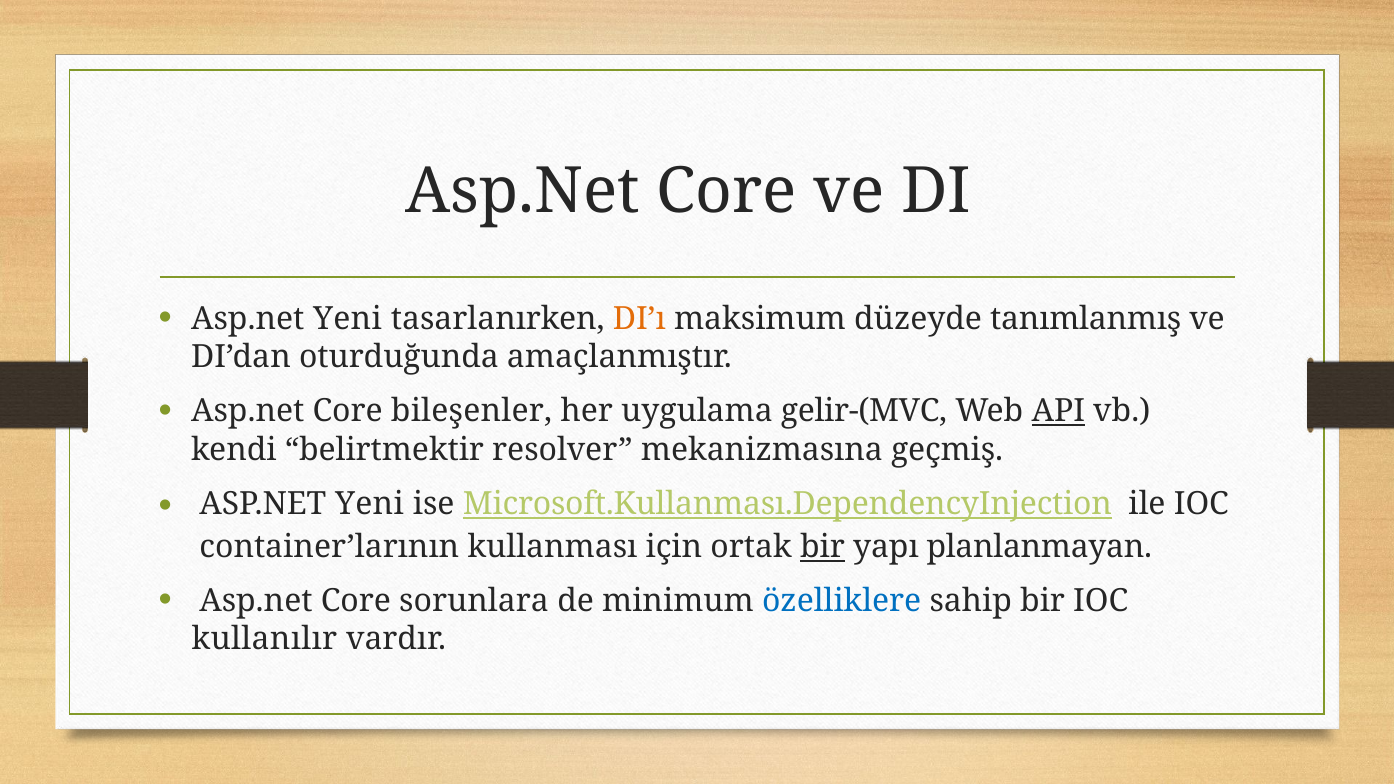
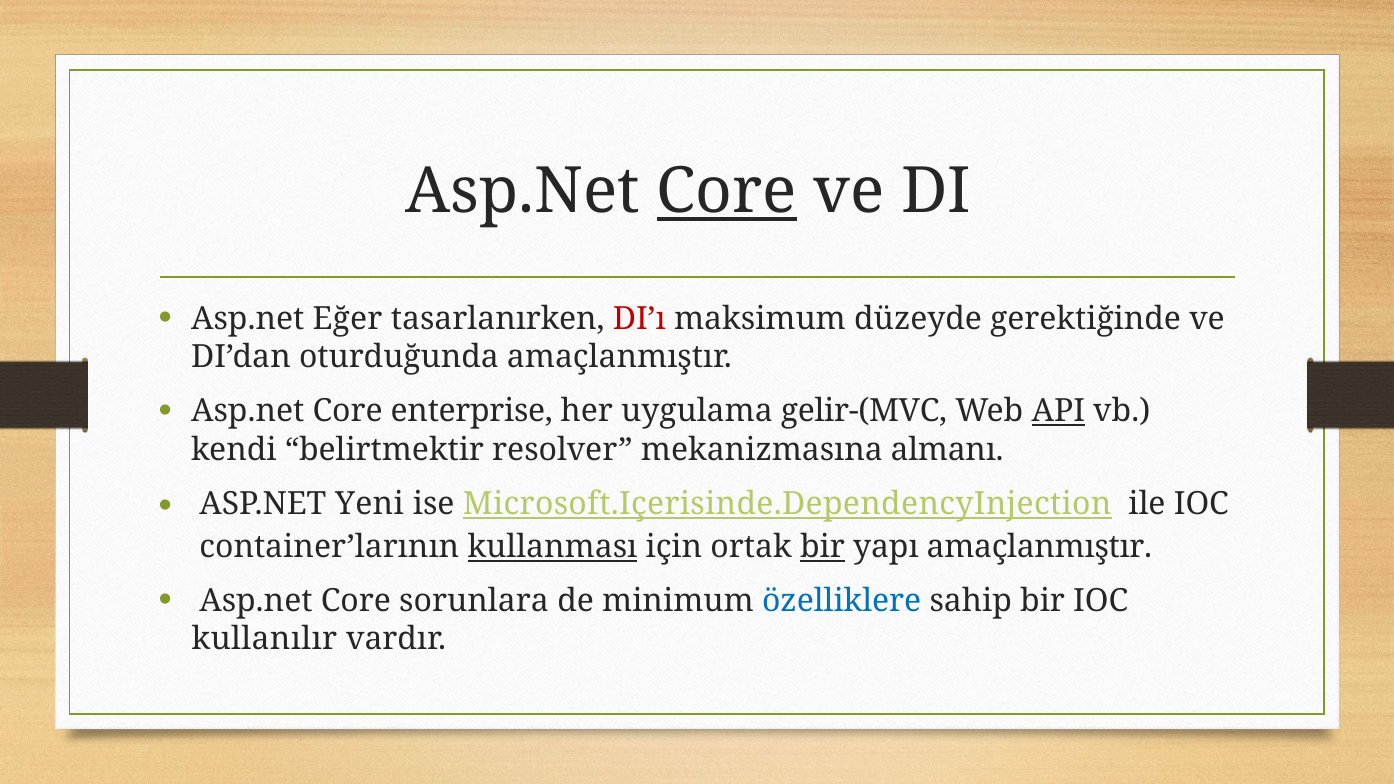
Core at (727, 191) underline: none -> present
Yeni at (347, 319): Yeni -> Eğer
DI’ı colour: orange -> red
tanımlanmış: tanımlanmış -> gerektiğinde
bileşenler: bileşenler -> enterprise
geçmiş: geçmiş -> almanı
Microsoft.Kullanması.DependencyInjection: Microsoft.Kullanması.DependencyInjection -> Microsoft.Içerisinde.DependencyInjection
kullanması underline: none -> present
yapı planlanmayan: planlanmayan -> amaçlanmıştır
